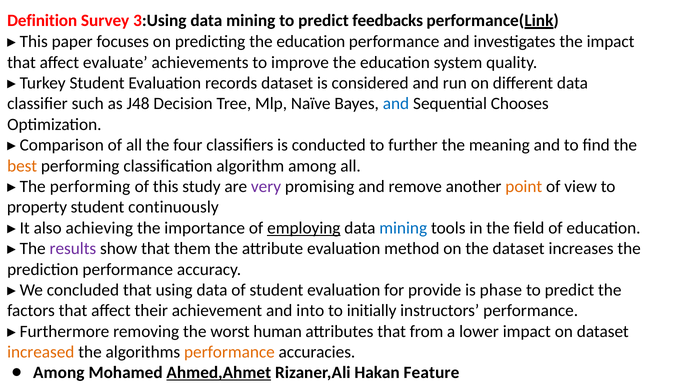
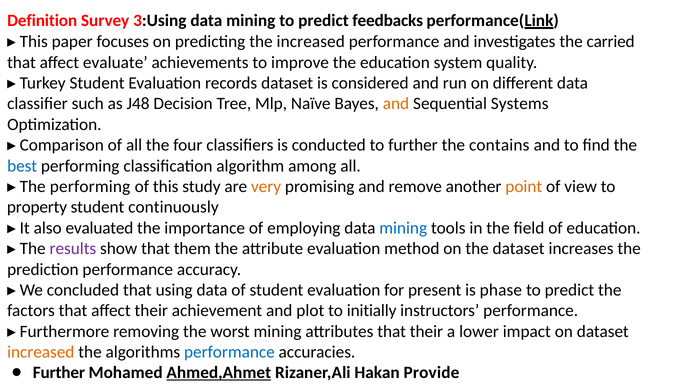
predicting the education: education -> increased
the impact: impact -> carried
and at (396, 104) colour: blue -> orange
Chooses: Chooses -> Systems
meaning: meaning -> contains
best colour: orange -> blue
very colour: purple -> orange
achieving: achieving -> evaluated
employing underline: present -> none
provide: provide -> present
into: into -> plot
worst human: human -> mining
that from: from -> their
performance at (229, 352) colour: orange -> blue
Among at (59, 373): Among -> Further
Feature: Feature -> Provide
